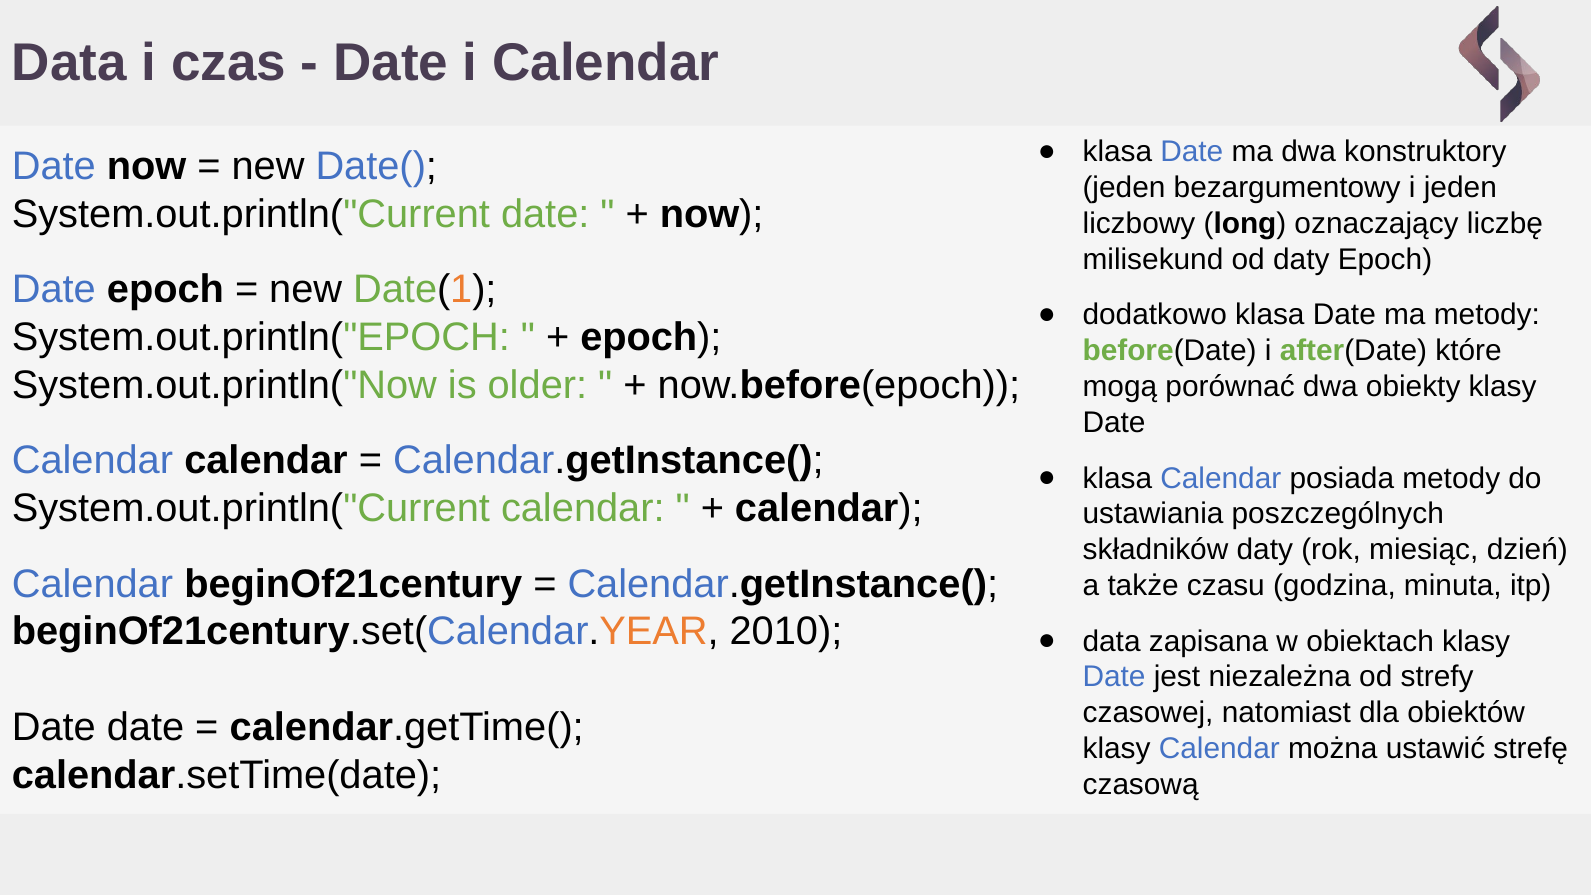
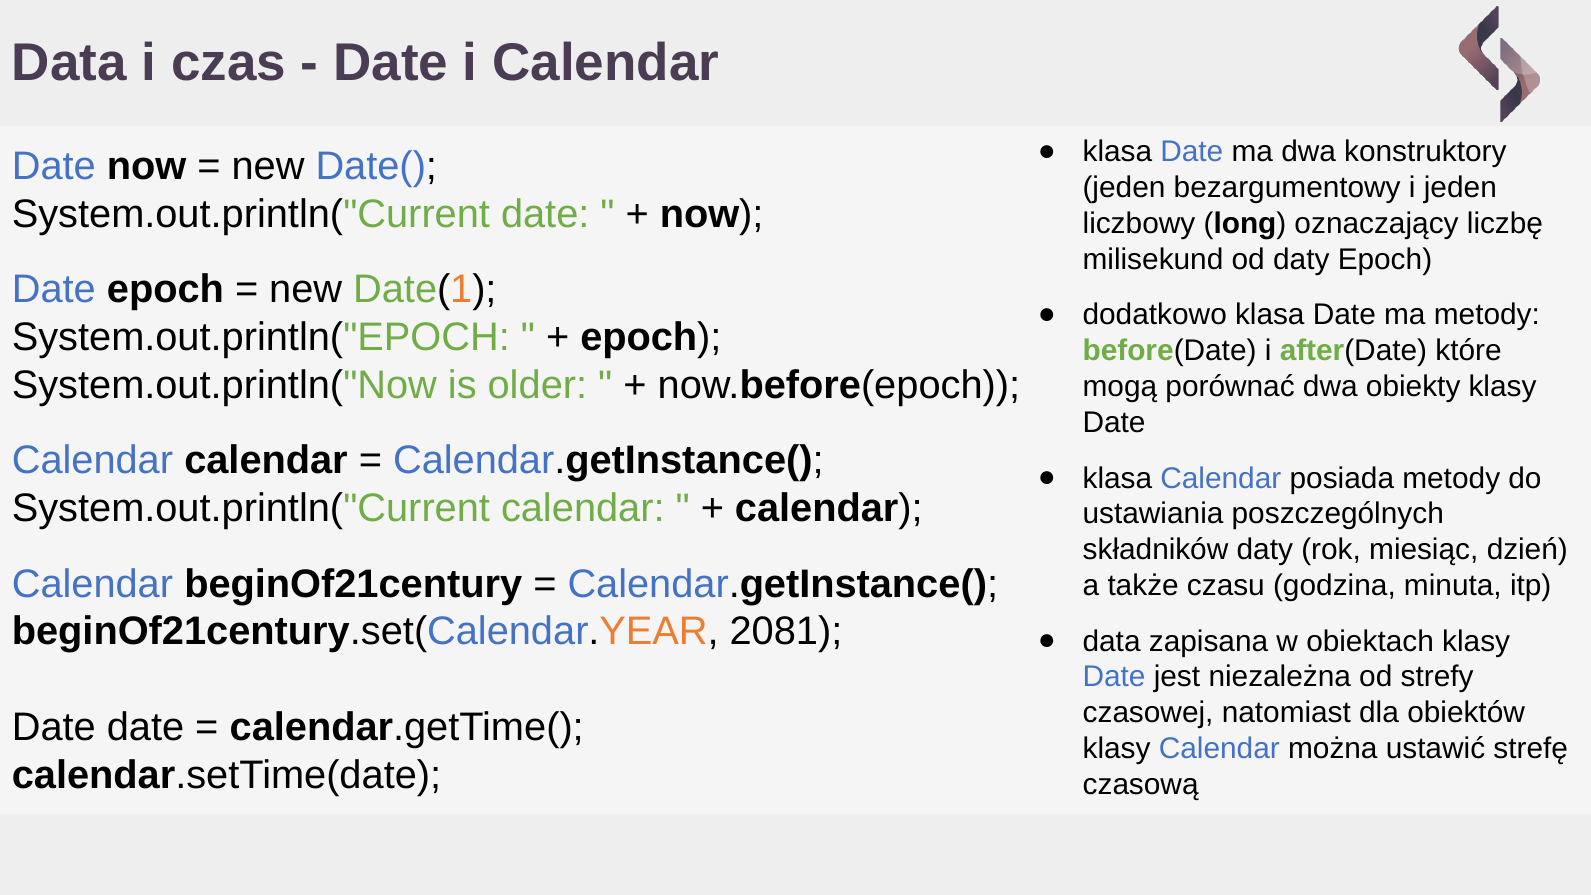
2010: 2010 -> 2081
